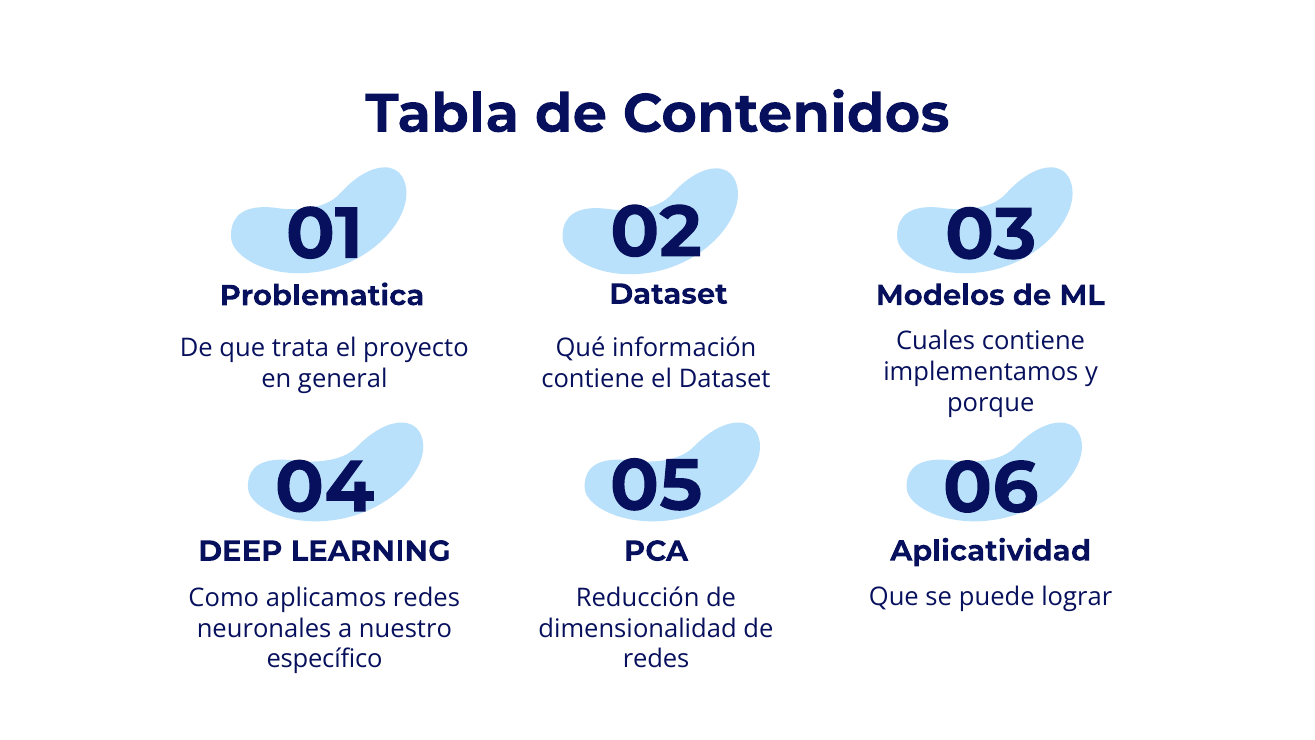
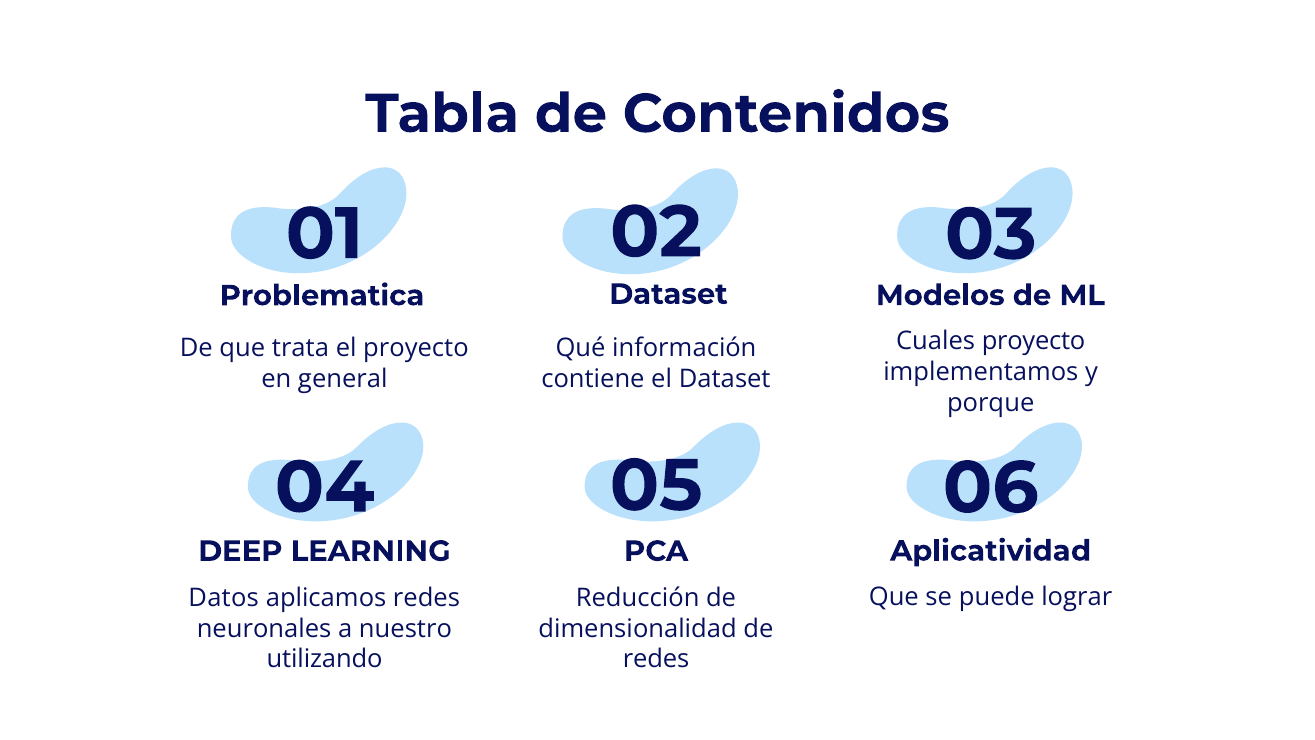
Cuales contiene: contiene -> proyecto
Como: Como -> Datos
específico: específico -> utilizando
